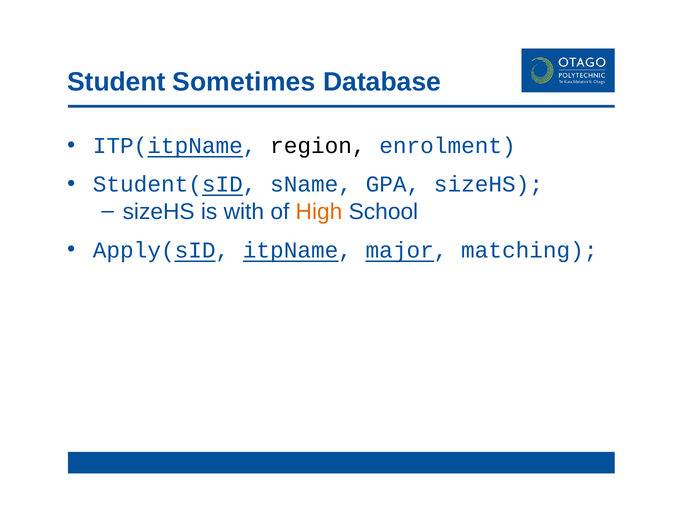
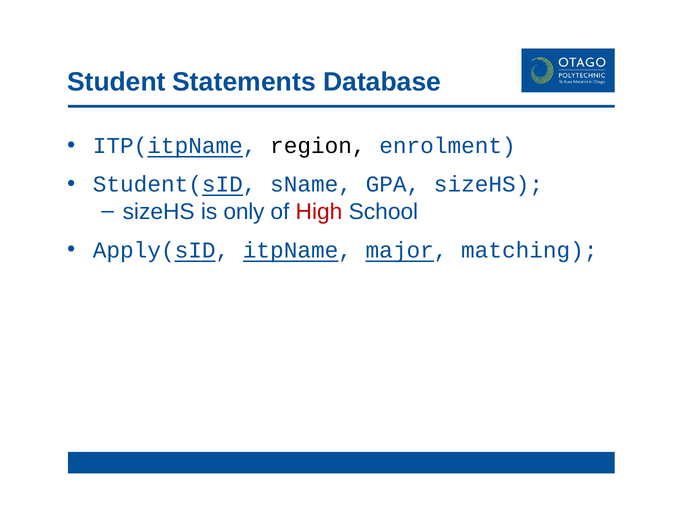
Sometimes: Sometimes -> Statements
with: with -> only
High colour: orange -> red
